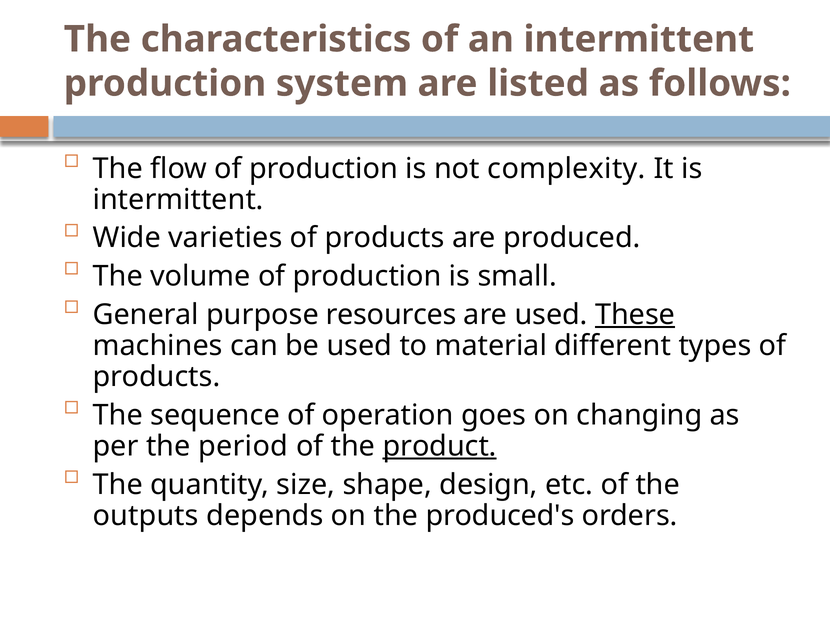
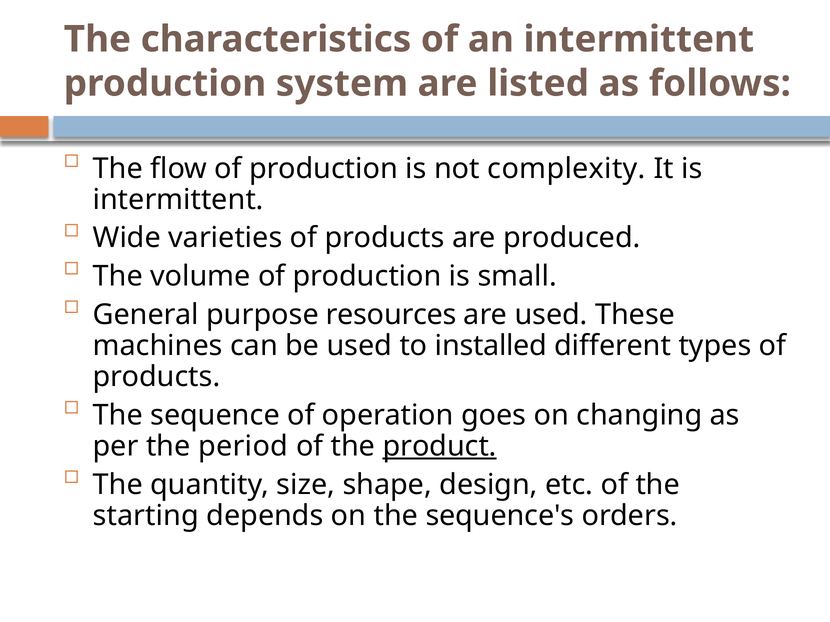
These underline: present -> none
material: material -> installed
outputs: outputs -> starting
produced's: produced's -> sequence's
